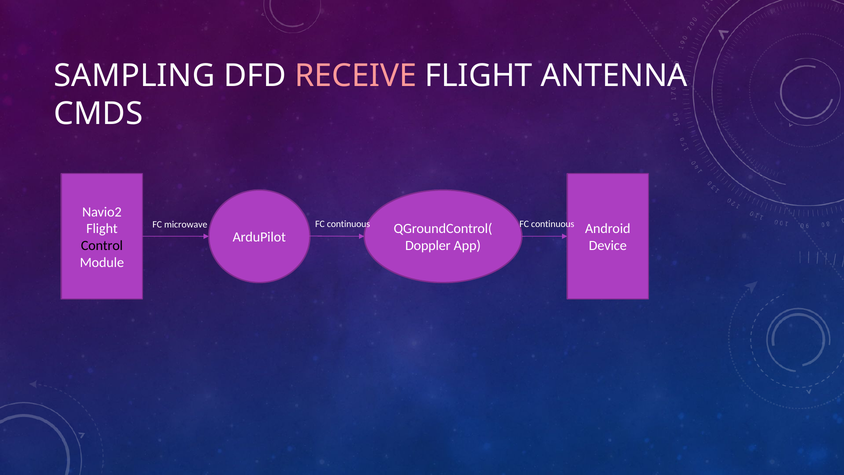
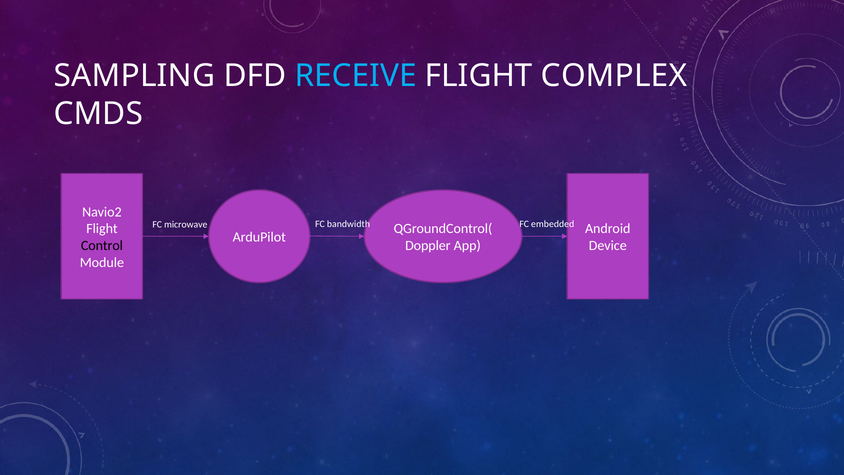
RECEIVE colour: pink -> light blue
ANTENNA: ANTENNA -> COMPLEX
continuous at (349, 224): continuous -> bandwidth
continuous at (553, 224): continuous -> embedded
